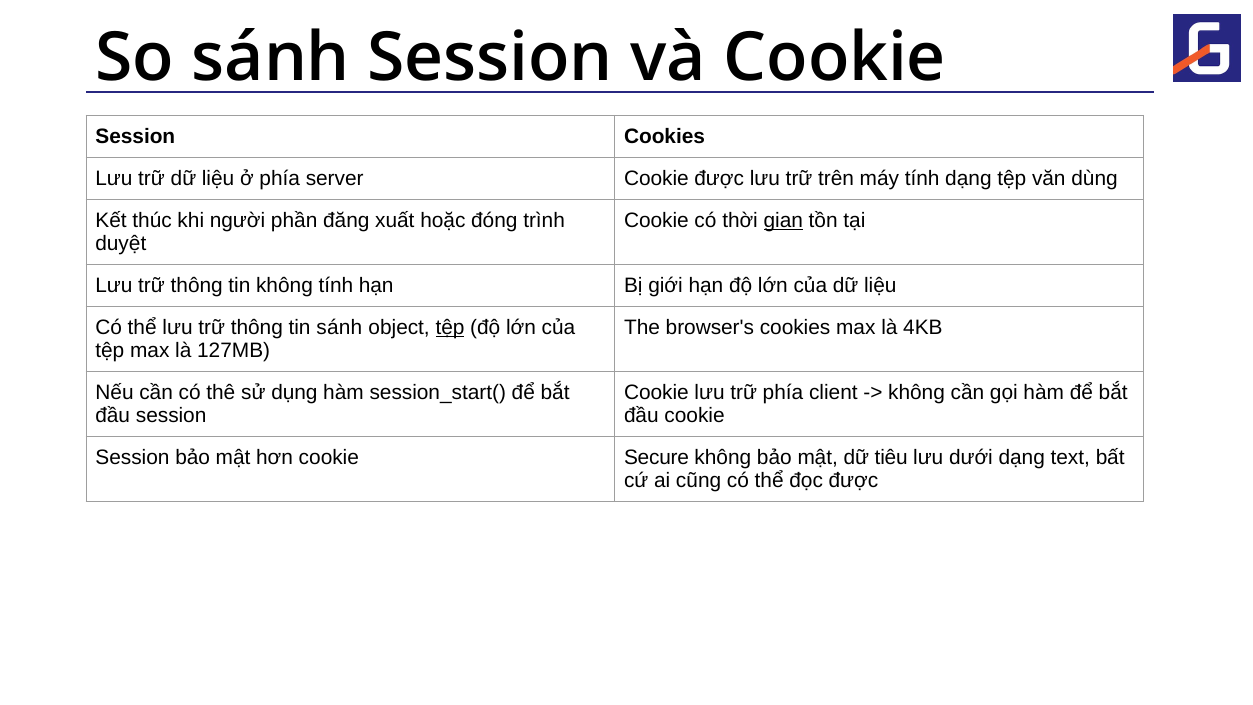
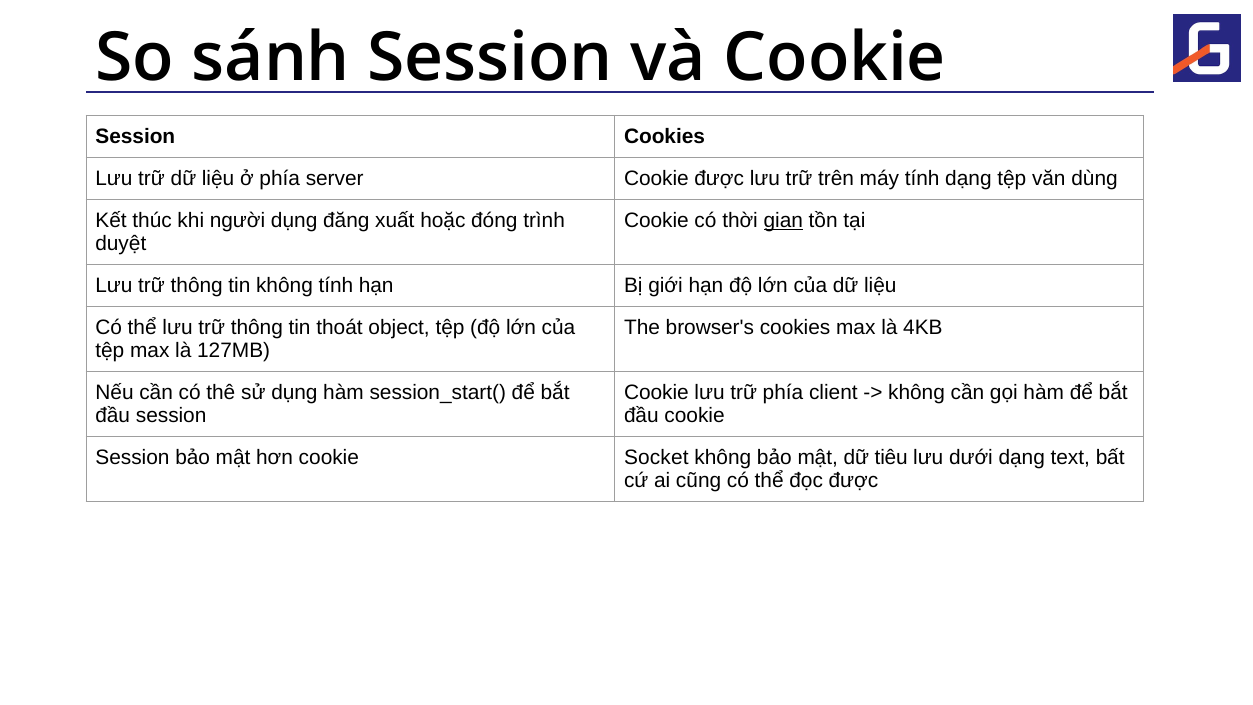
người phần: phần -> dụng
tin sánh: sánh -> thoát
tệp at (450, 327) underline: present -> none
Secure: Secure -> Socket
